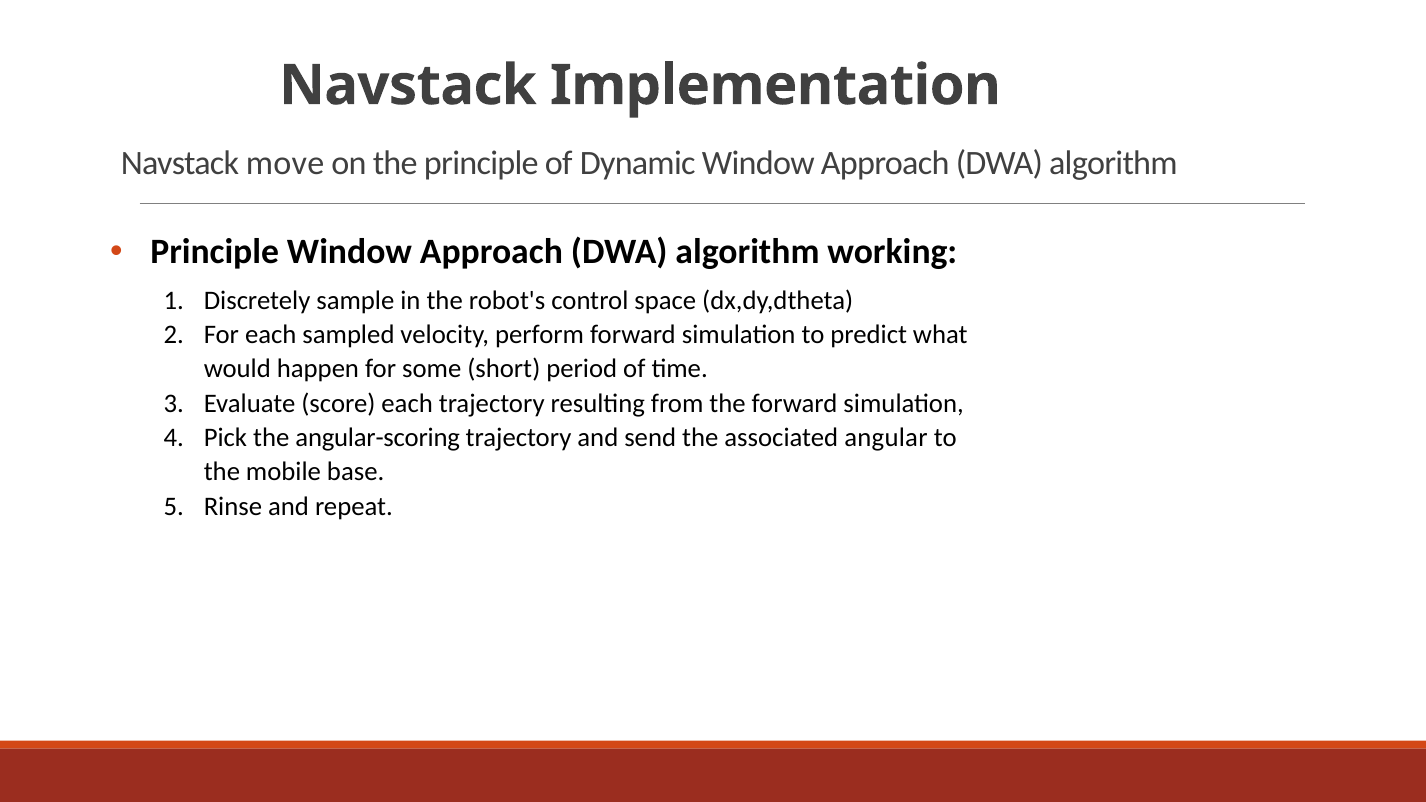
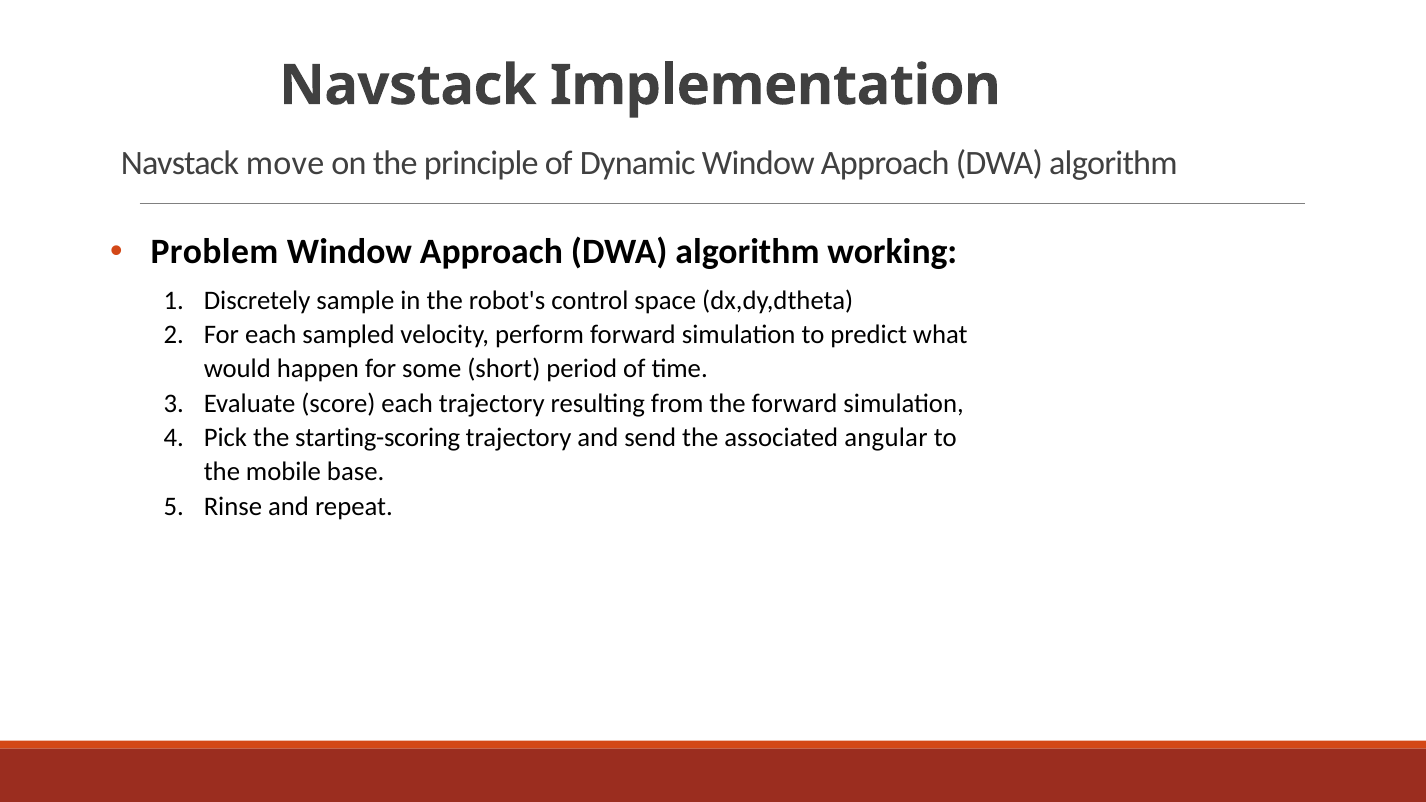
Principle at (215, 252): Principle -> Problem
angular-scoring: angular-scoring -> starting-scoring
